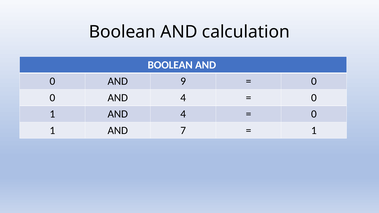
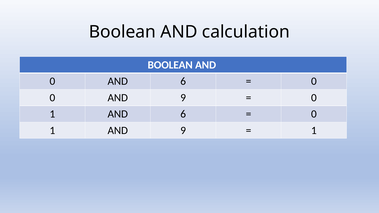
0 AND 9: 9 -> 6
0 AND 4: 4 -> 9
1 AND 4: 4 -> 6
1 AND 7: 7 -> 9
